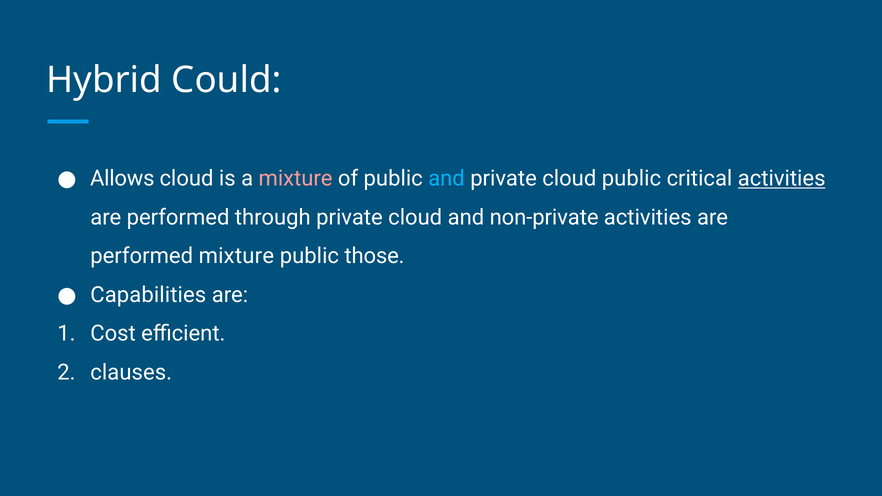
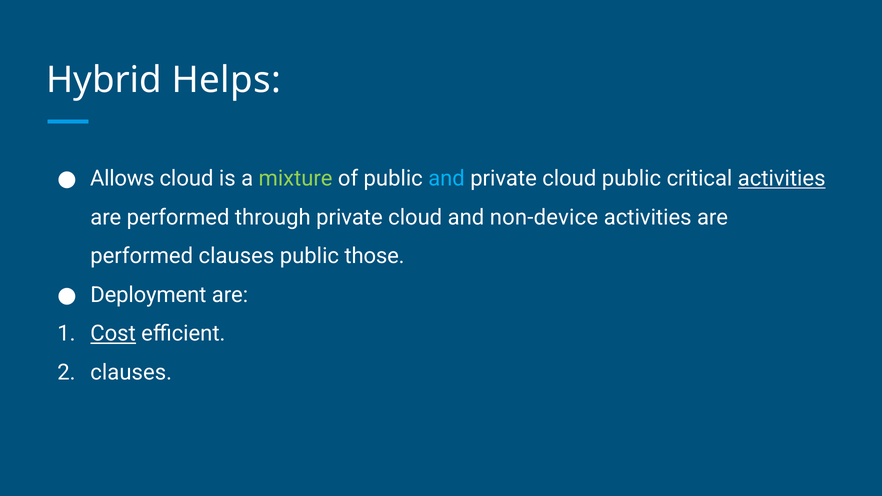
Could: Could -> Helps
mixture at (296, 179) colour: pink -> light green
non-private: non-private -> non-device
performed mixture: mixture -> clauses
Capabilities: Capabilities -> Deployment
Cost underline: none -> present
